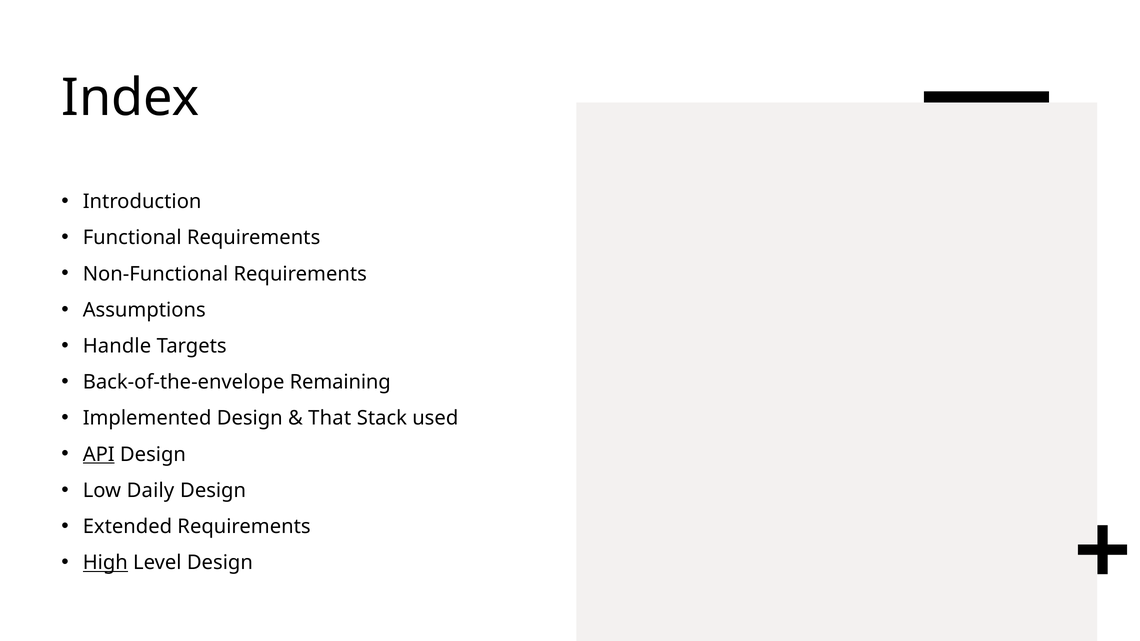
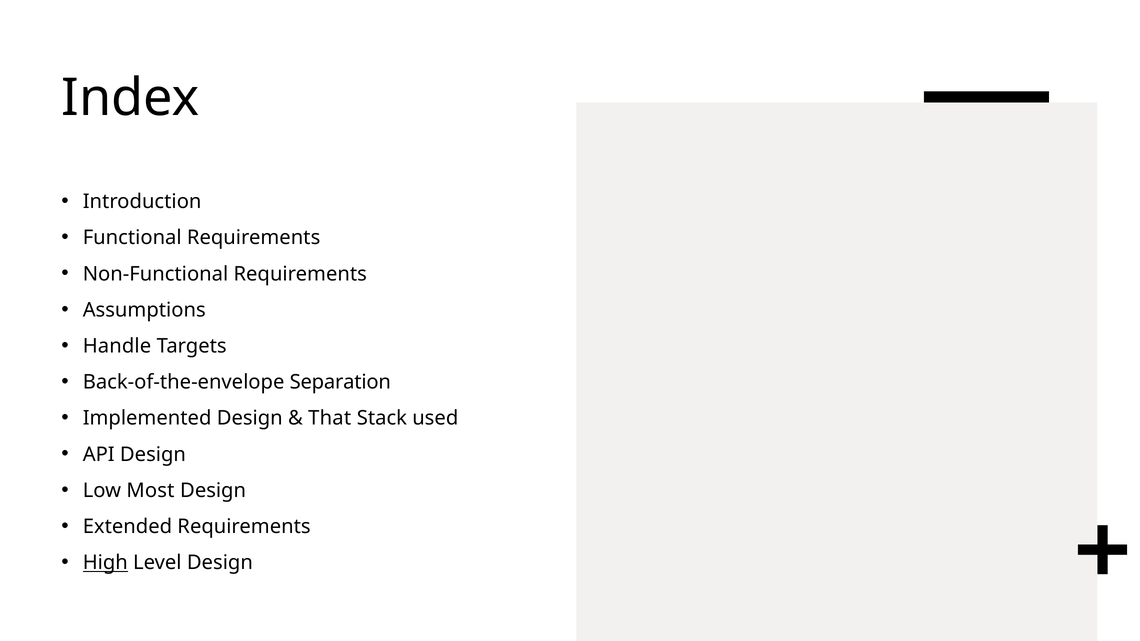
Remaining: Remaining -> Separation
API underline: present -> none
Daily: Daily -> Most
